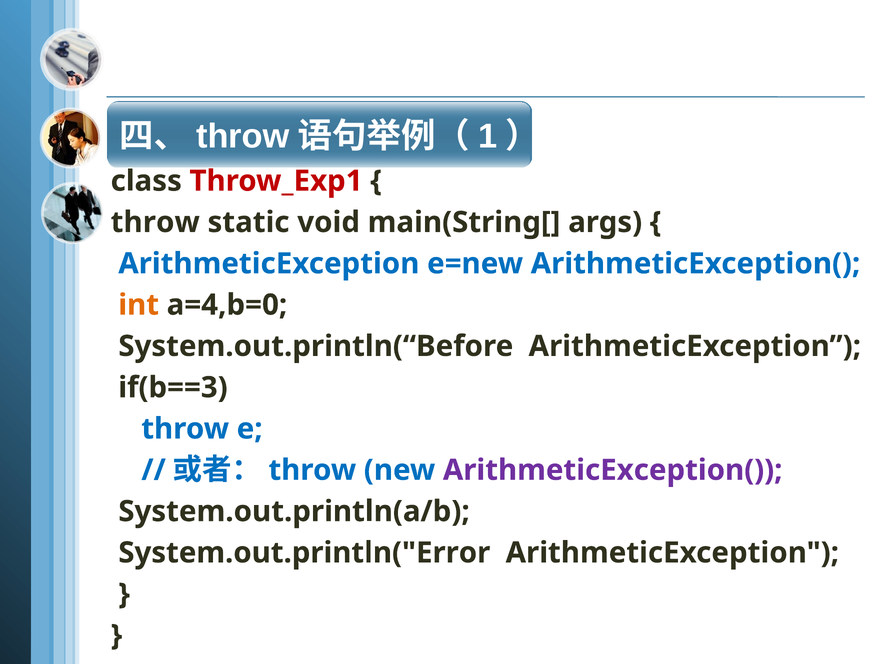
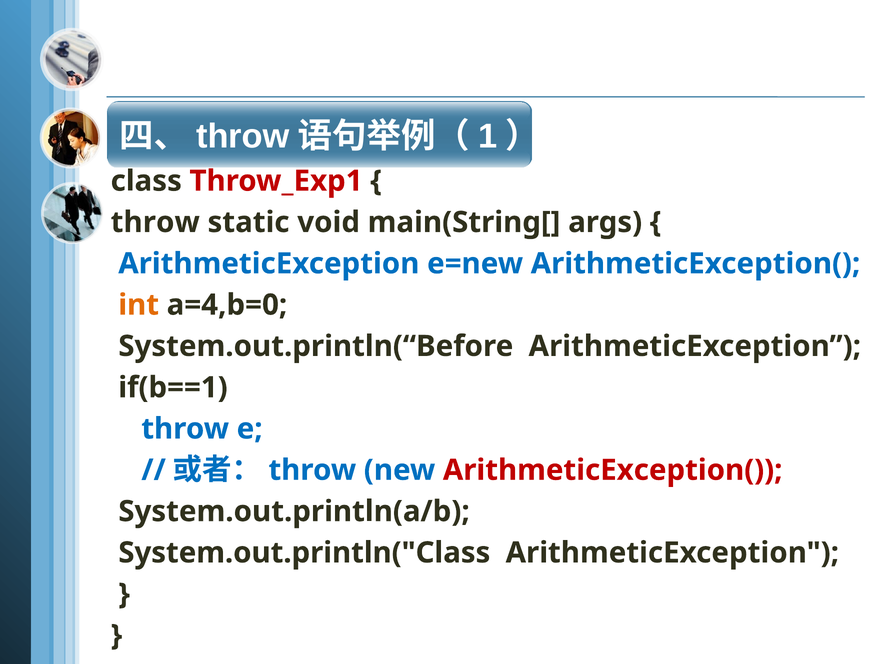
if(b==3: if(b==3 -> if(b==1
ArithmeticException( at (613, 470) colour: purple -> red
System.out.println("Error: System.out.println("Error -> System.out.println("Class
